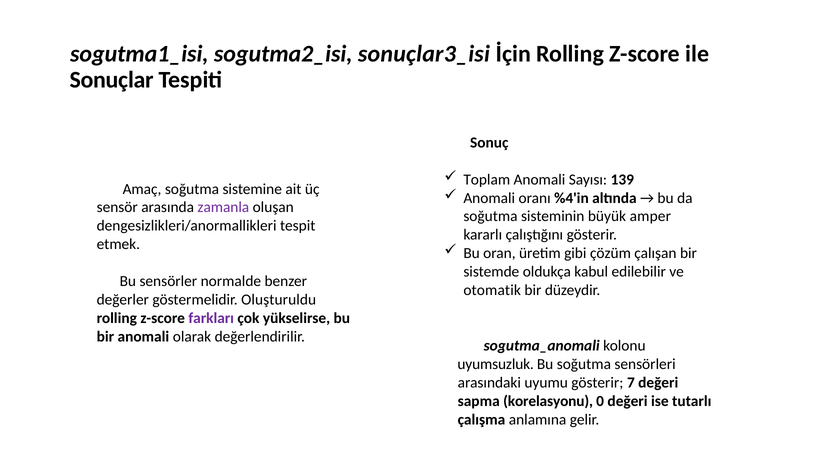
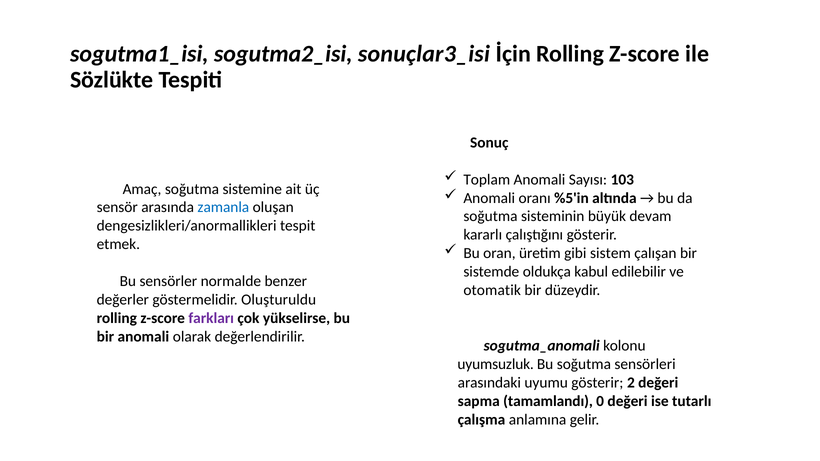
Sonuçlar: Sonuçlar -> Sözlükte
139: 139 -> 103
%4'in: %4'in -> %5'in
zamanla colour: purple -> blue
amper: amper -> devam
çözüm: çözüm -> sistem
7: 7 -> 2
korelasyonu: korelasyonu -> tamamlandı
